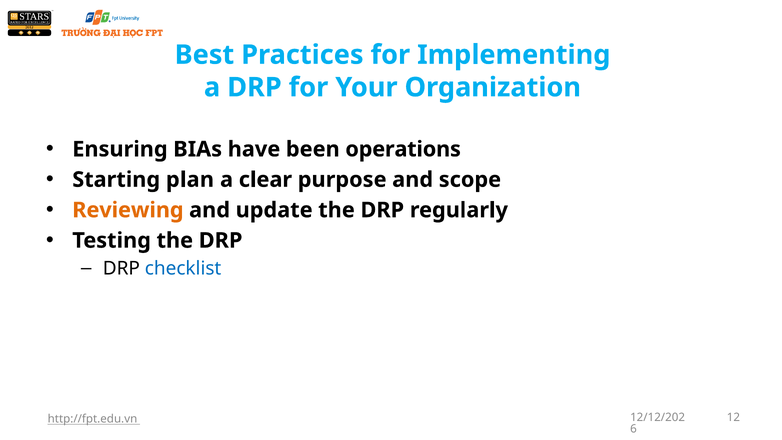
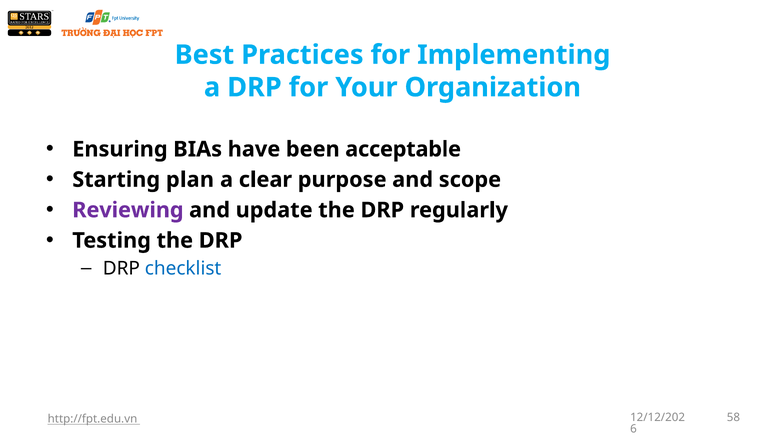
operations: operations -> acceptable
Reviewing colour: orange -> purple
12: 12 -> 58
